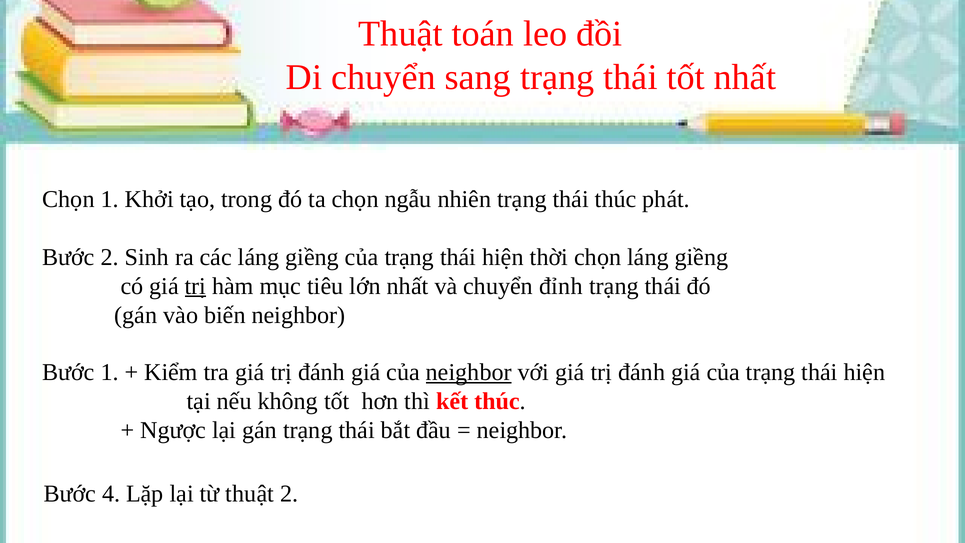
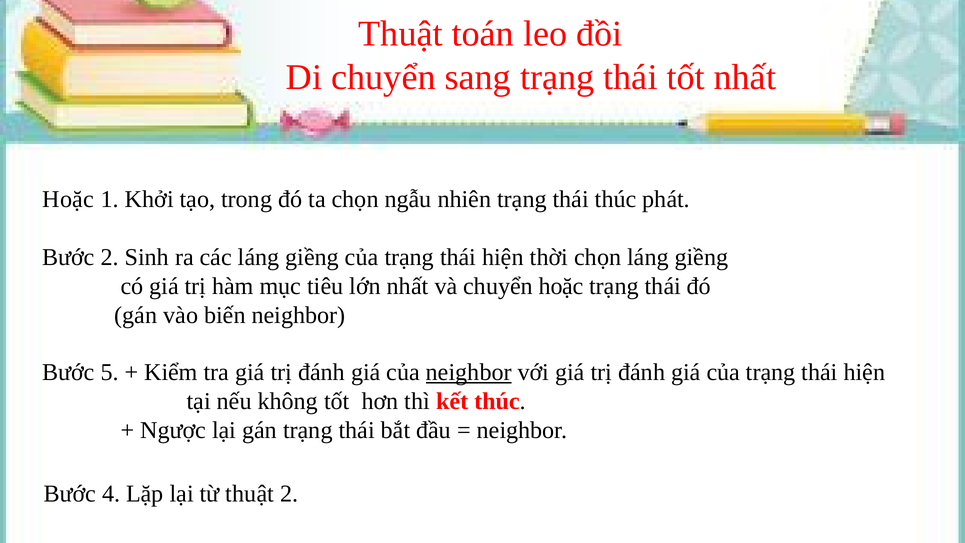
Chọn at (68, 199): Chọn -> Hoặc
trị at (195, 286) underline: present -> none
chuyển đỉnh: đỉnh -> hoặc
Bước 1: 1 -> 5
